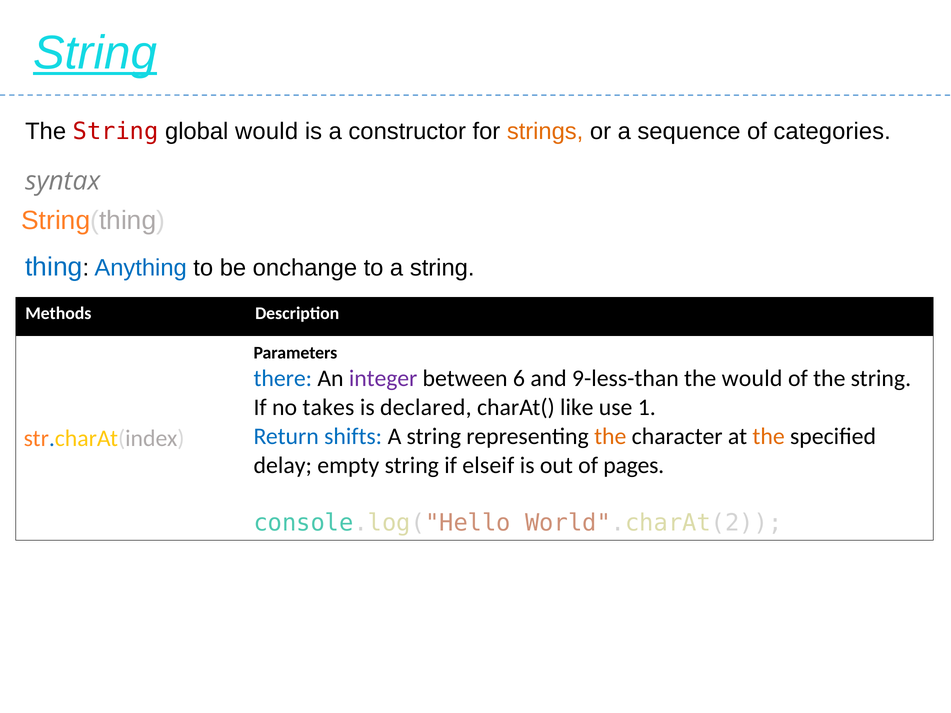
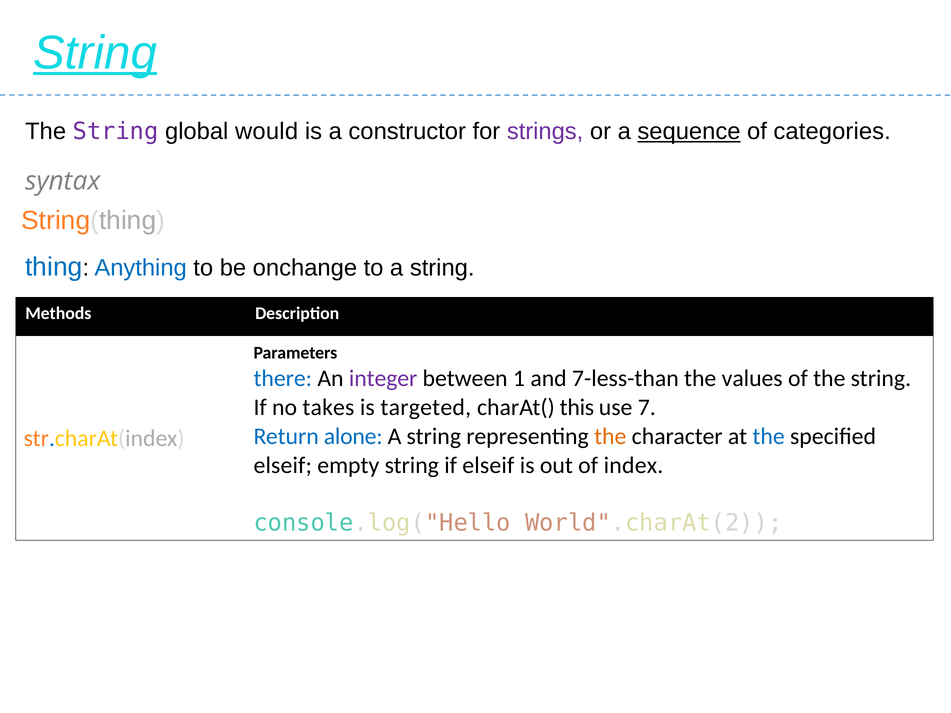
String at (116, 132) colour: red -> purple
strings colour: orange -> purple
sequence underline: none -> present
6: 6 -> 1
9-less-than: 9-less-than -> 7-less-than
the would: would -> values
declared: declared -> targeted
like: like -> this
1: 1 -> 7
shifts: shifts -> alone
the at (769, 436) colour: orange -> blue
delay at (283, 465): delay -> elseif
pages: pages -> index
